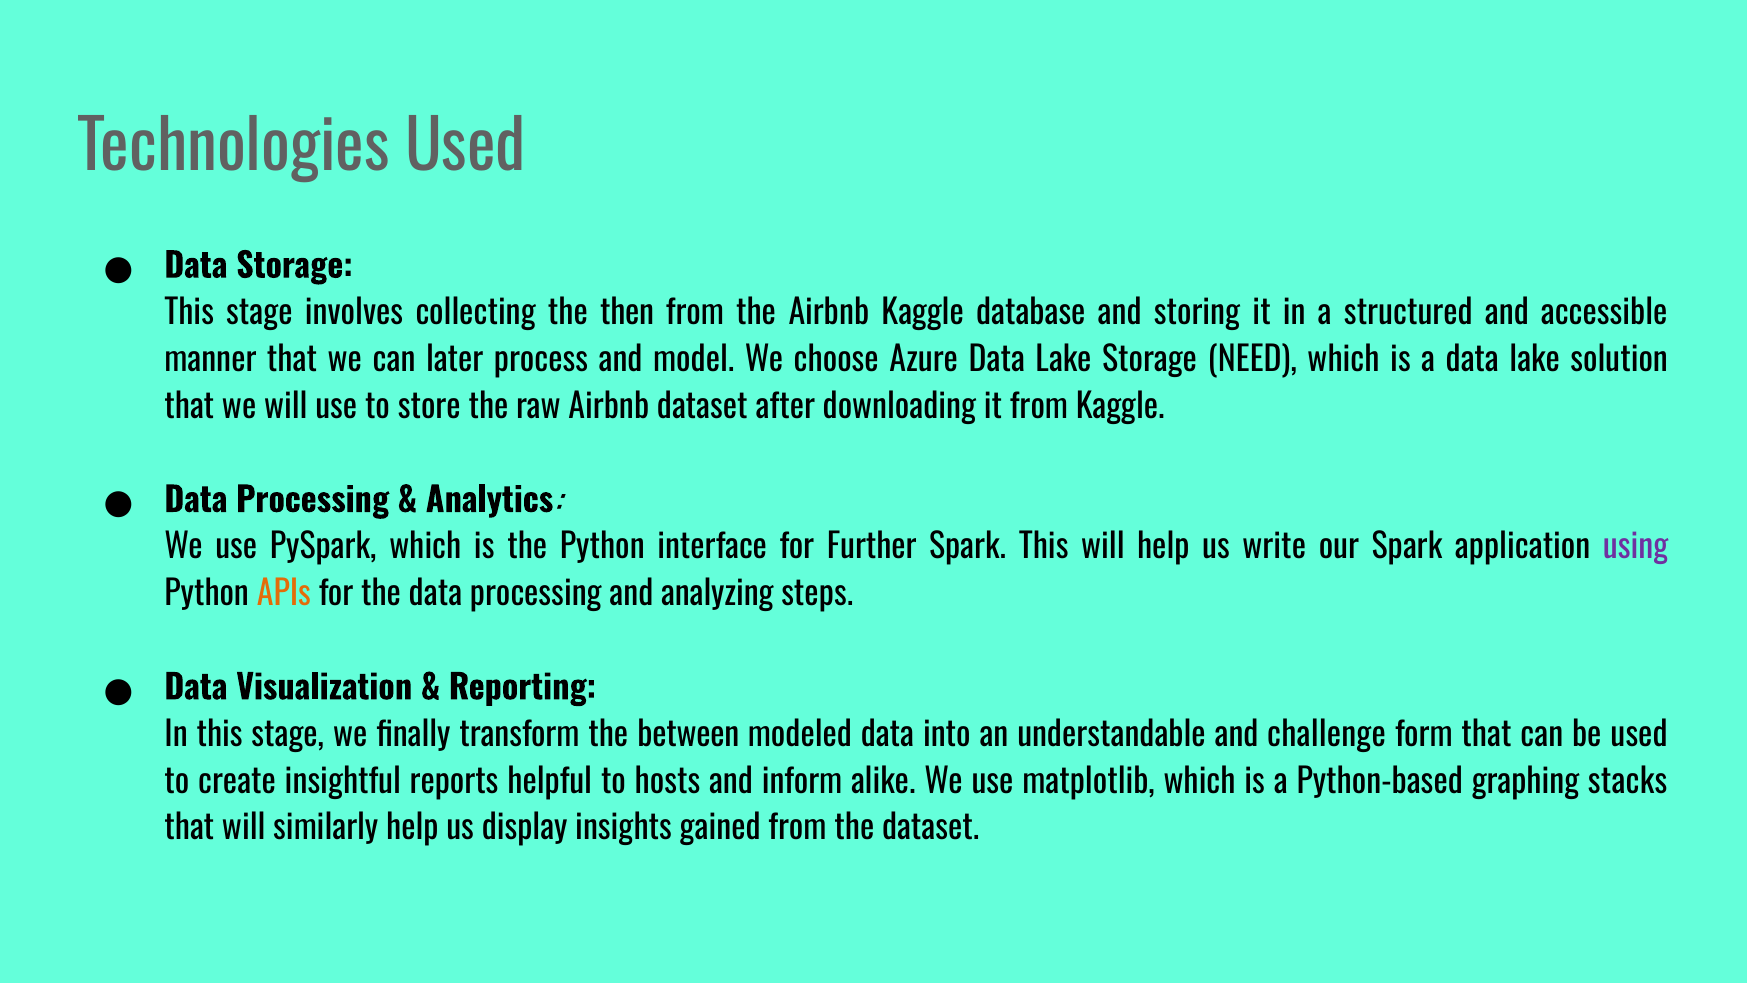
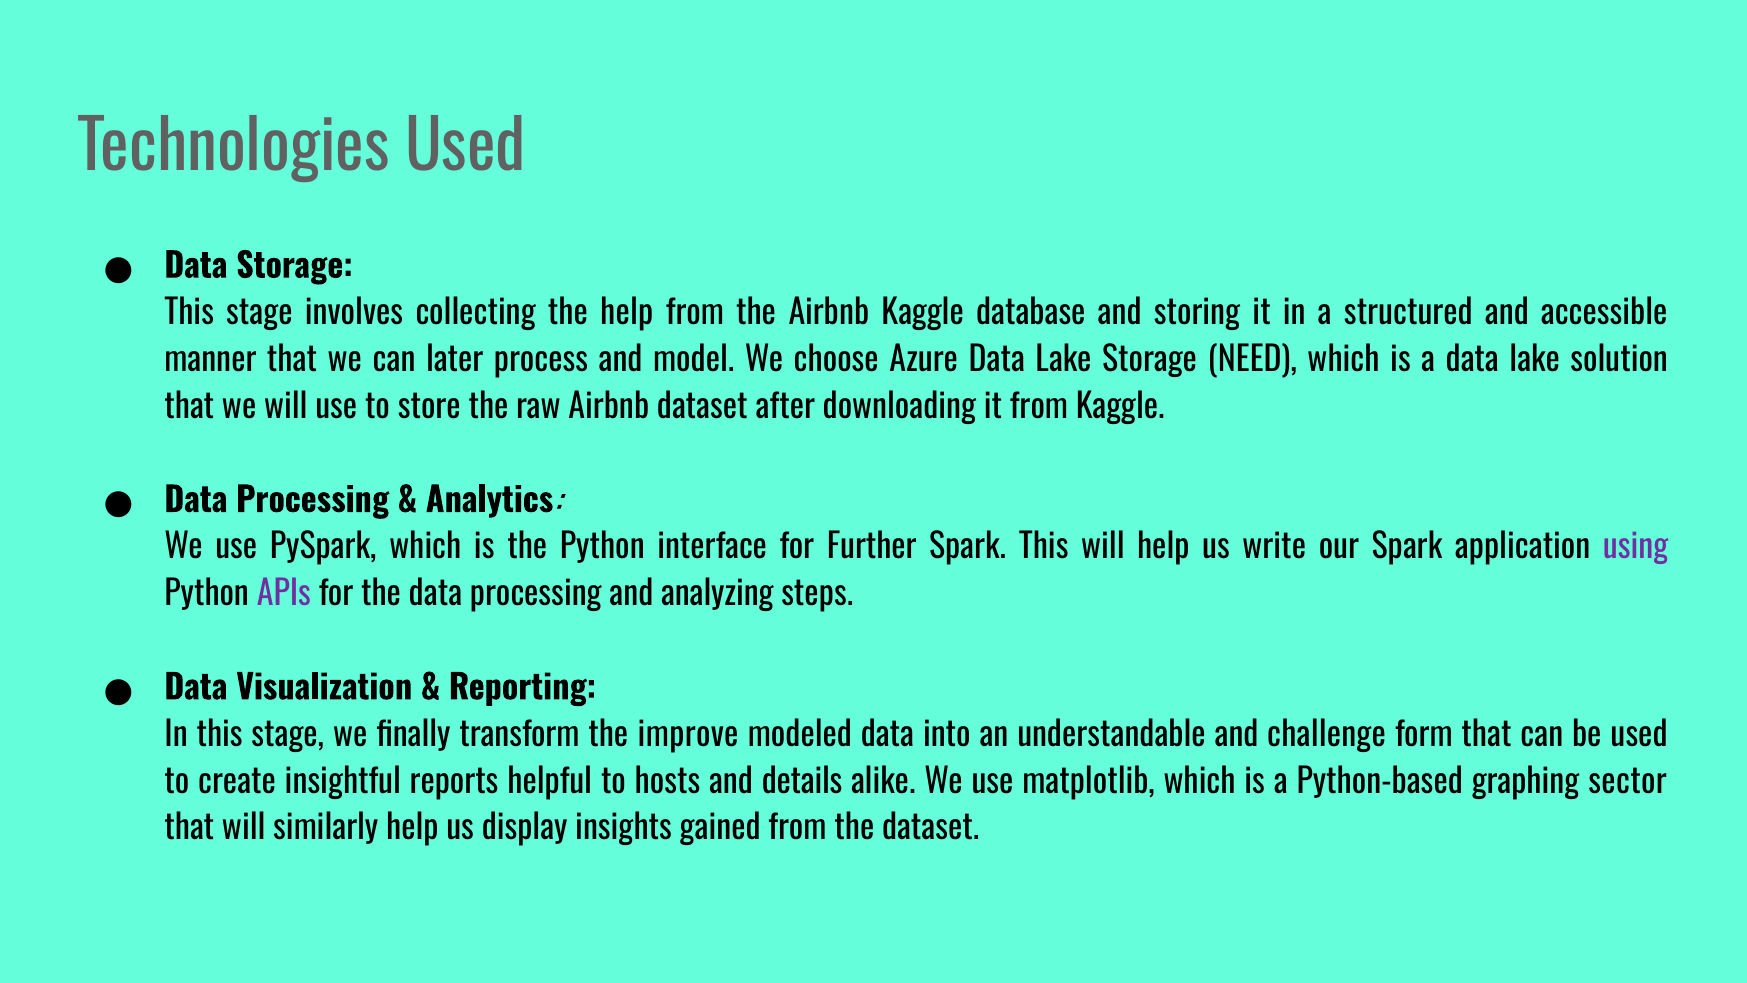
the then: then -> help
APIs colour: orange -> purple
between: between -> improve
inform: inform -> details
stacks: stacks -> sector
